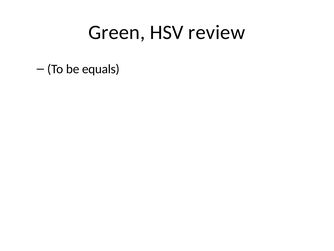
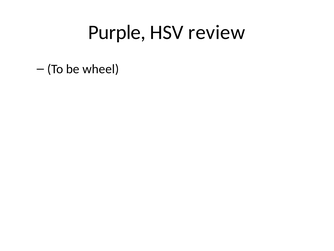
Green: Green -> Purple
equals: equals -> wheel
